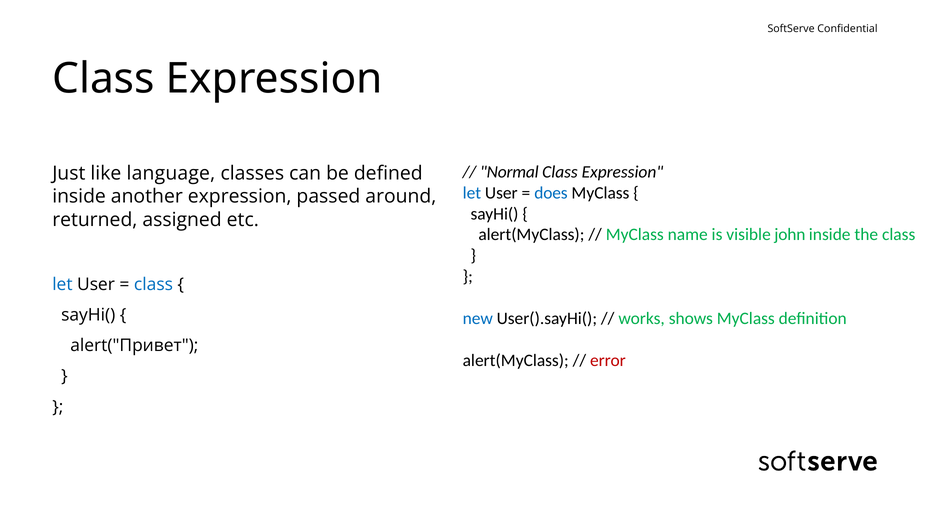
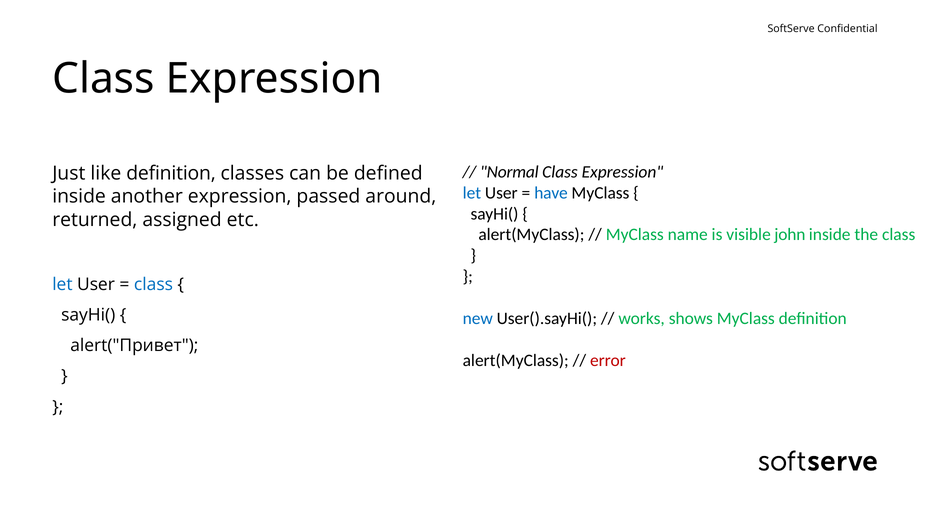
like language: language -> definition
does: does -> have
